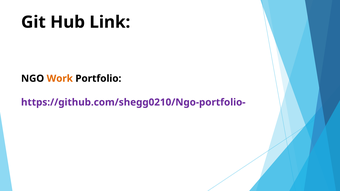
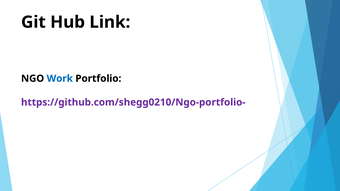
Work colour: orange -> blue
